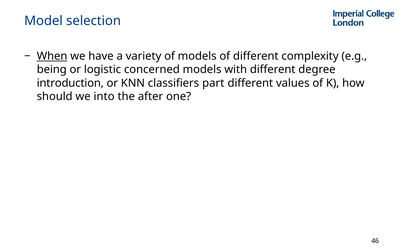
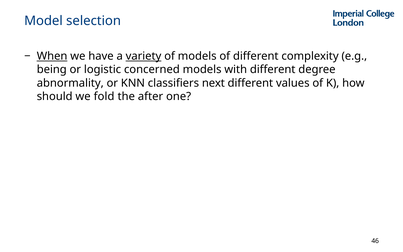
variety underline: none -> present
introduction: introduction -> abnormality
part: part -> next
into: into -> fold
